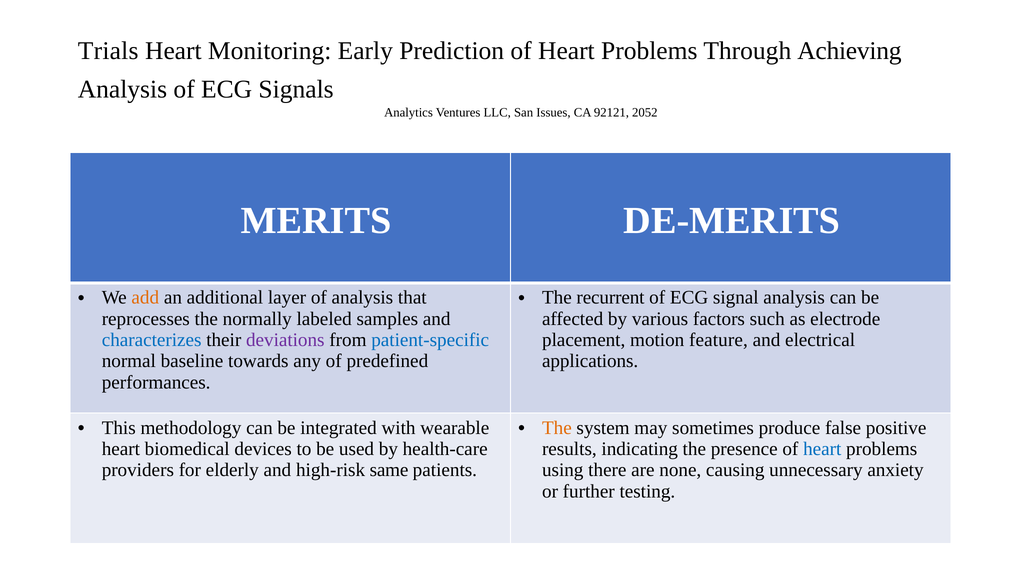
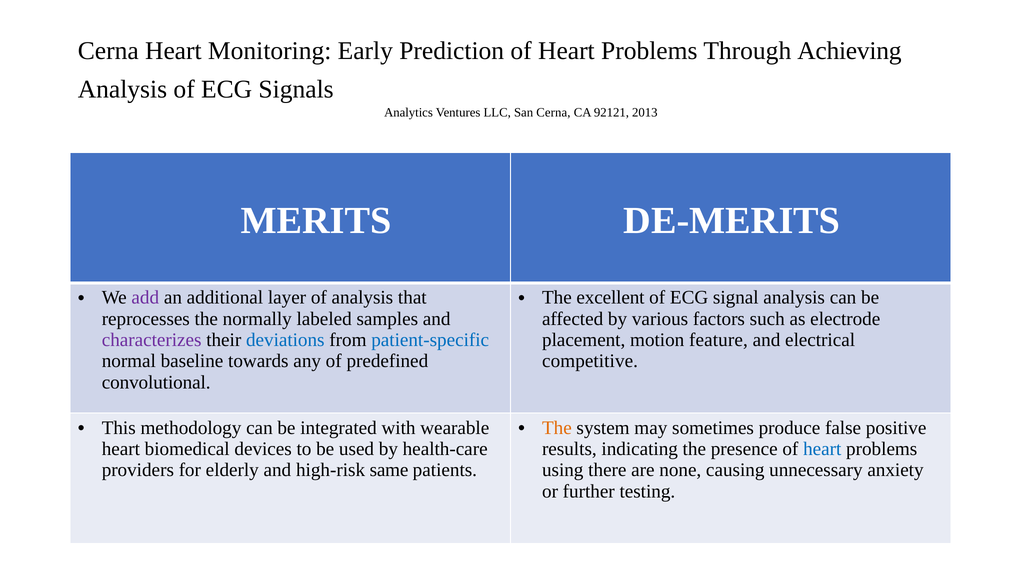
Trials at (108, 51): Trials -> Cerna
San Issues: Issues -> Cerna
2052: 2052 -> 2013
add colour: orange -> purple
recurrent: recurrent -> excellent
characterizes colour: blue -> purple
deviations colour: purple -> blue
applications: applications -> competitive
performances: performances -> convolutional
